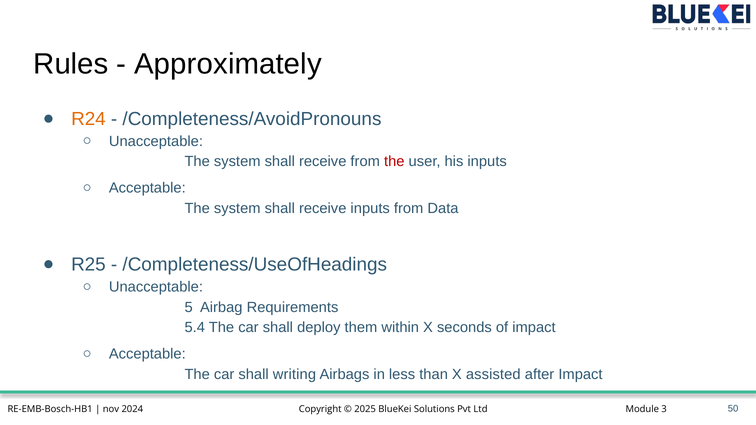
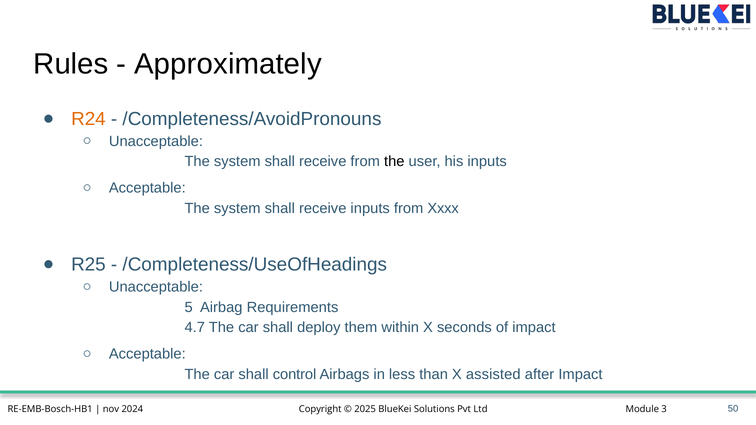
the at (394, 162) colour: red -> black
Data: Data -> Xxxx
5.4: 5.4 -> 4.7
writing: writing -> control
